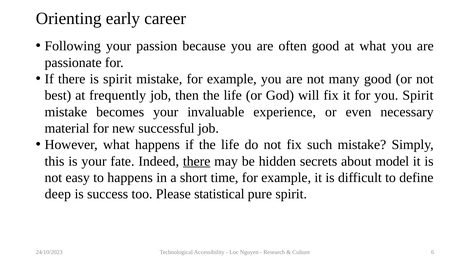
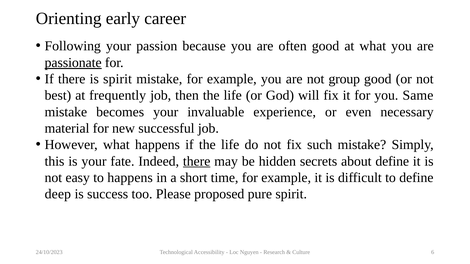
passionate underline: none -> present
many: many -> group
you Spirit: Spirit -> Same
about model: model -> define
statistical: statistical -> proposed
